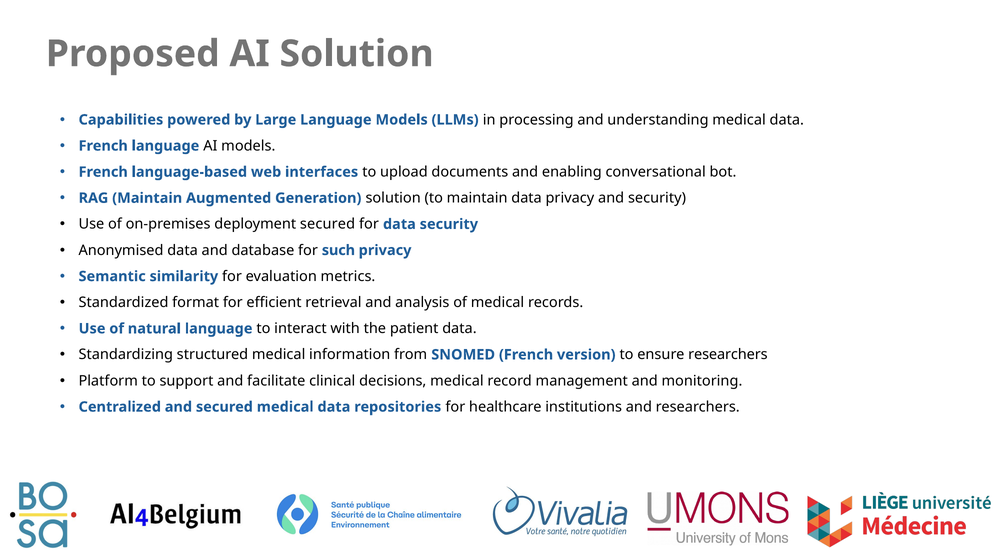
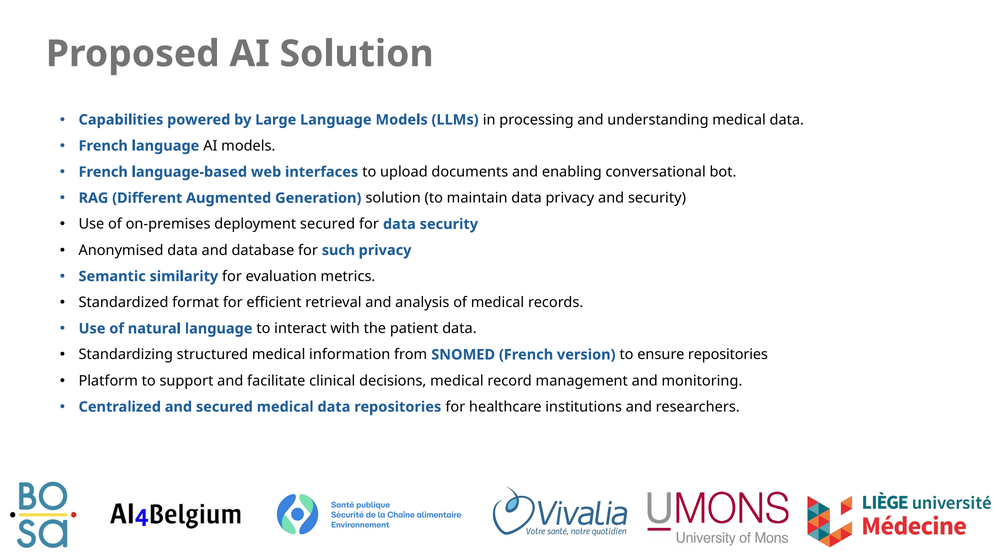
RAG Maintain: Maintain -> Different
ensure researchers: researchers -> repositories
